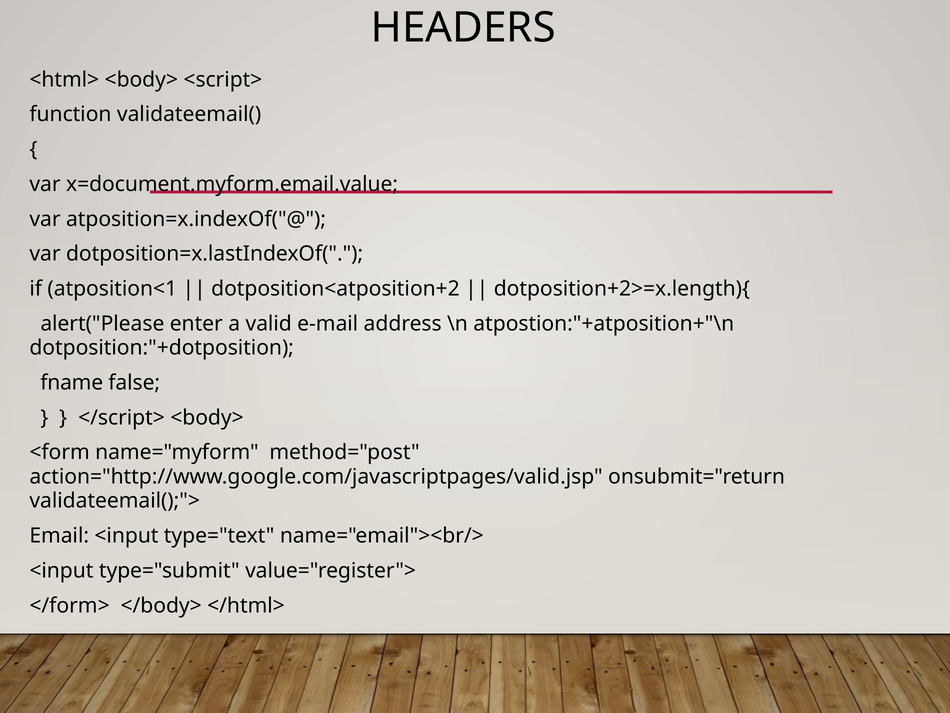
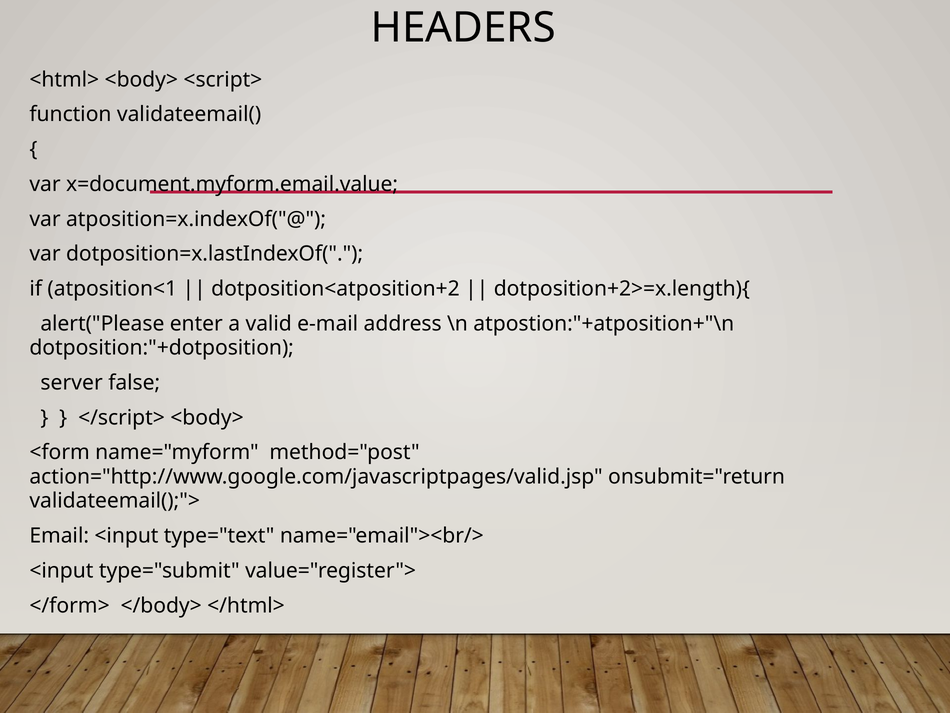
fname: fname -> server
